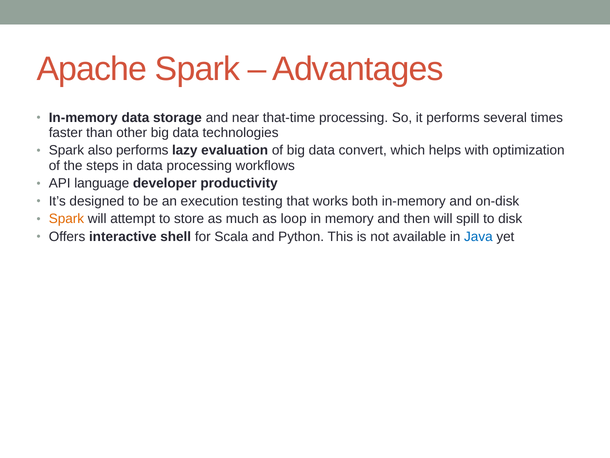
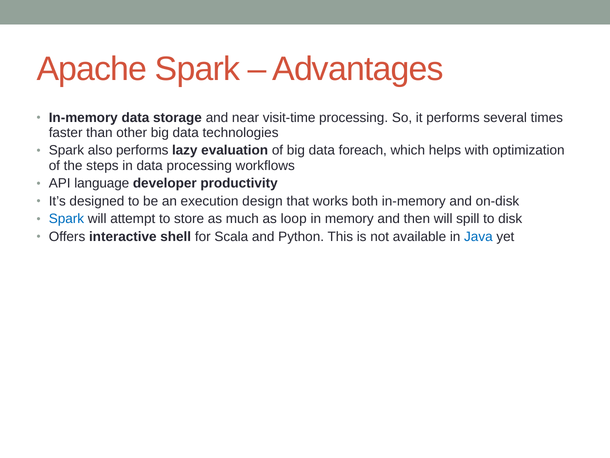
that-time: that-time -> visit-time
convert: convert -> foreach
testing: testing -> design
Spark at (66, 219) colour: orange -> blue
